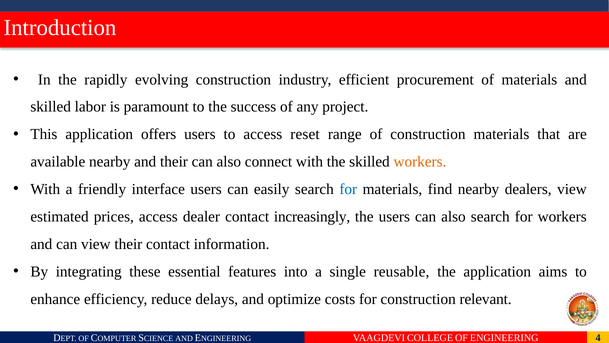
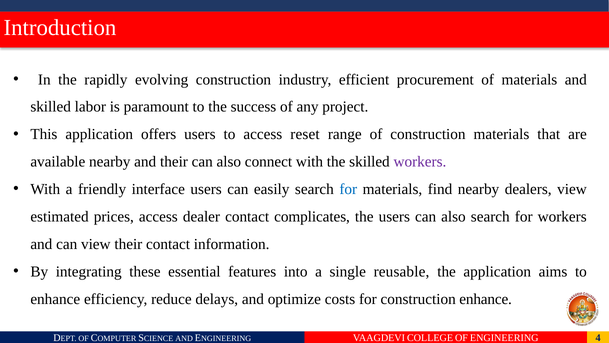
workers at (420, 162) colour: orange -> purple
increasingly: increasingly -> complicates
construction relevant: relevant -> enhance
